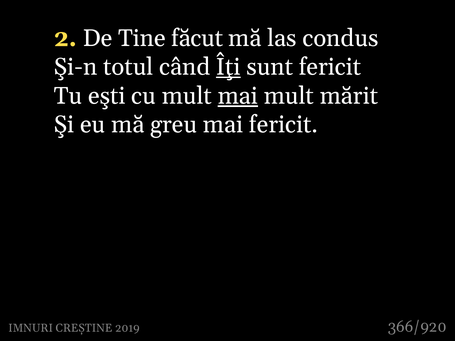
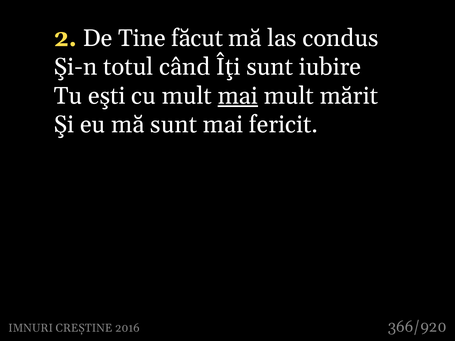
Îţi underline: present -> none
sunt fericit: fericit -> iubire
mă greu: greu -> sunt
2019: 2019 -> 2016
